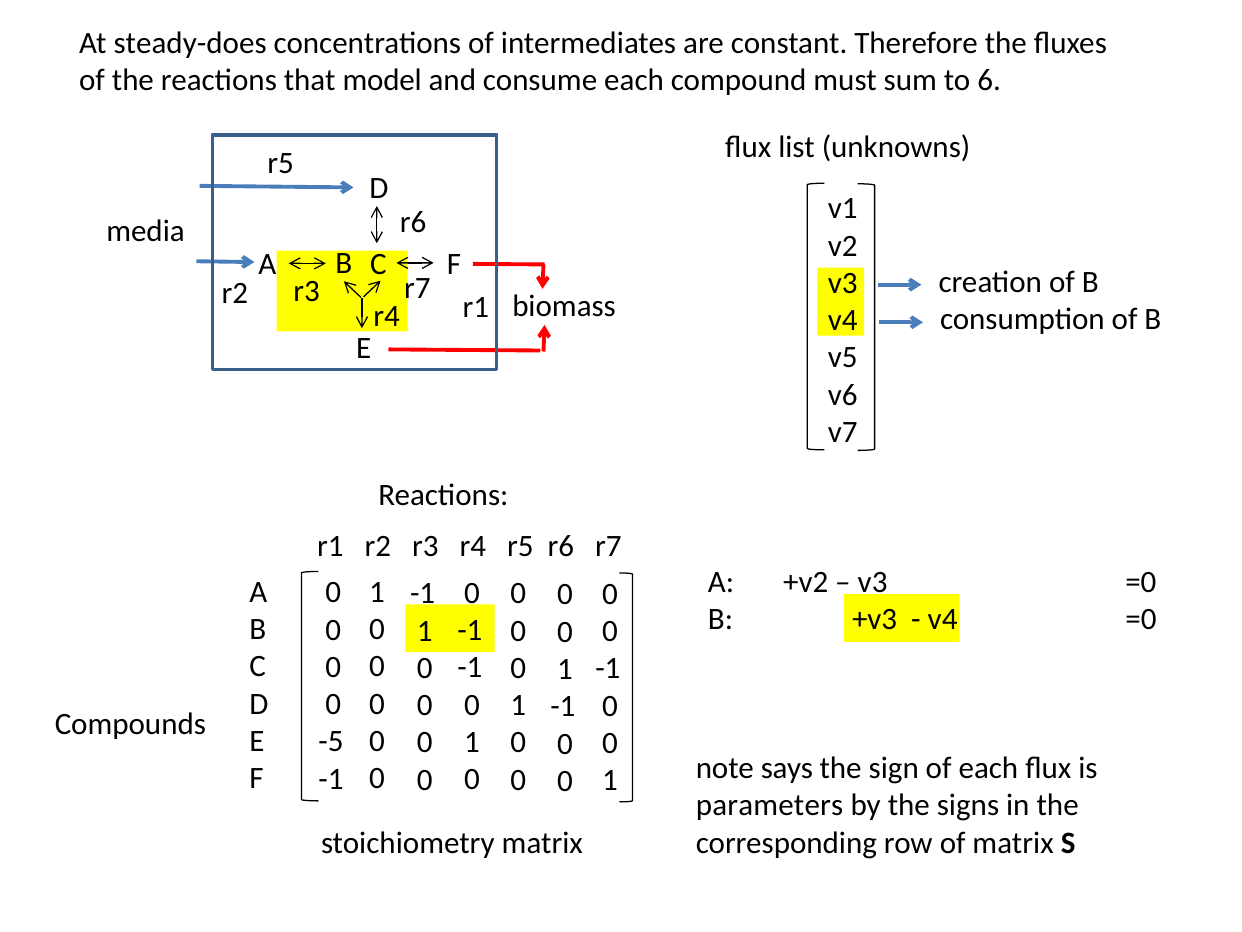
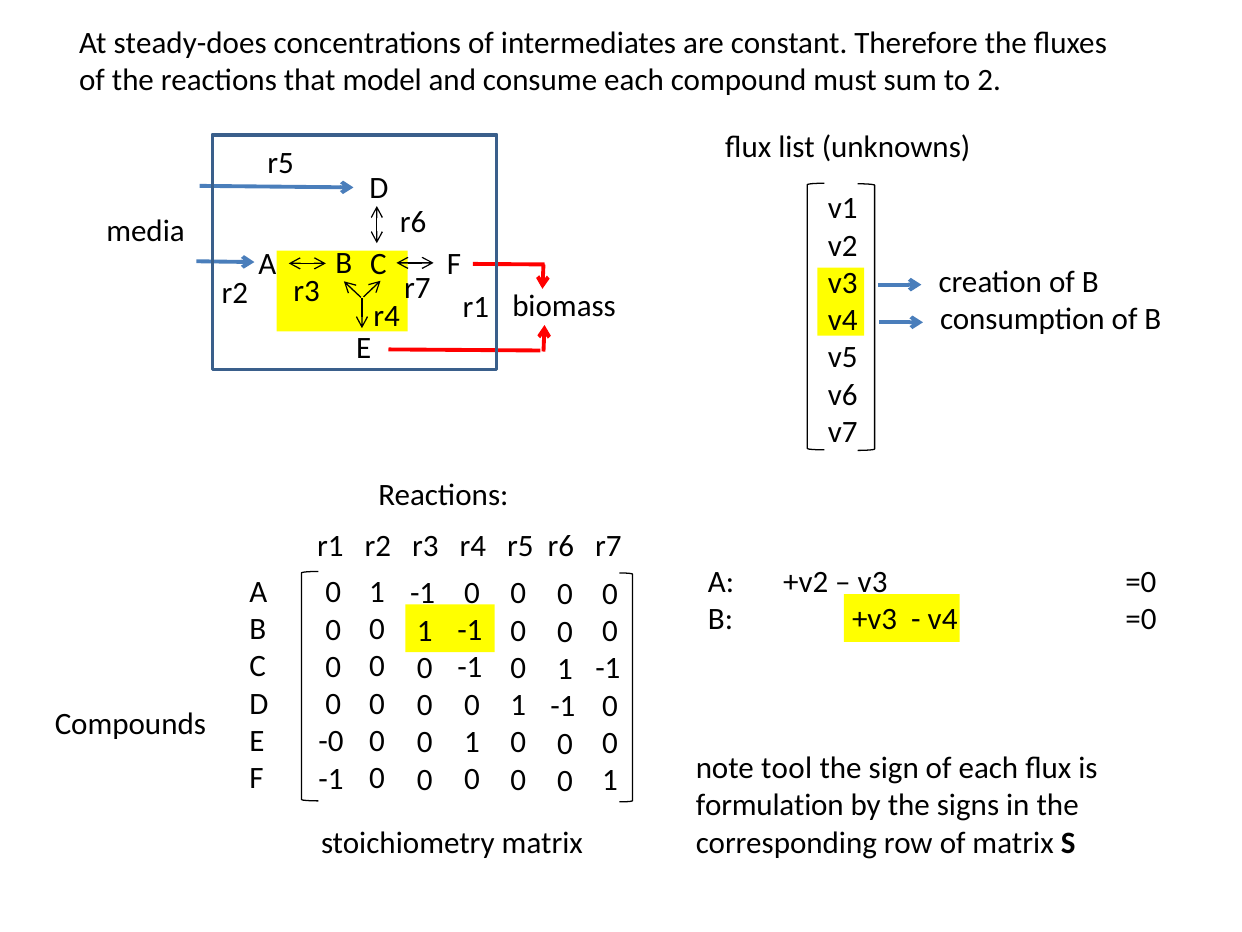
6: 6 -> 2
-5: -5 -> -0
says: says -> tool
parameters: parameters -> formulation
